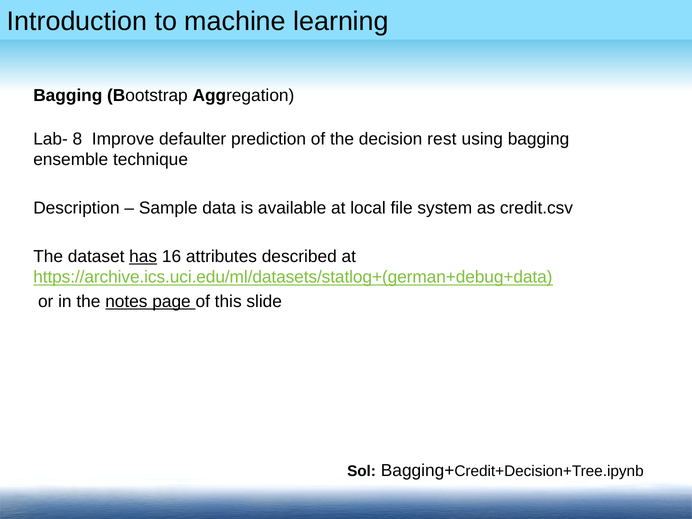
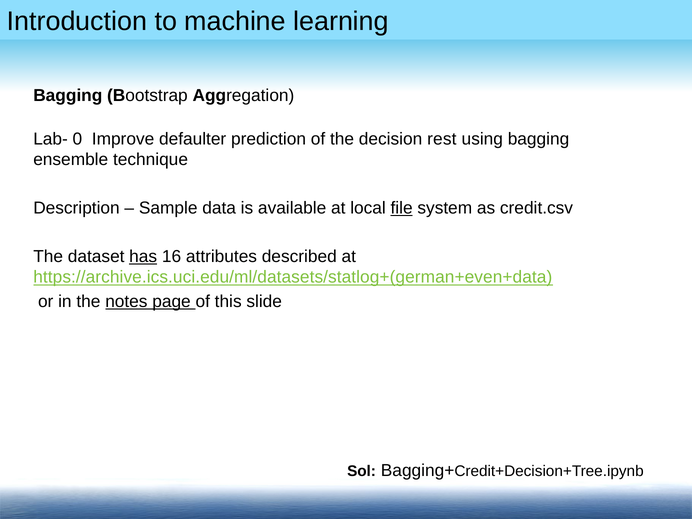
8: 8 -> 0
file underline: none -> present
https://archive.ics.uci.edu/ml/datasets/statlog+(german+debug+data: https://archive.ics.uci.edu/ml/datasets/statlog+(german+debug+data -> https://archive.ics.uci.edu/ml/datasets/statlog+(german+even+data
